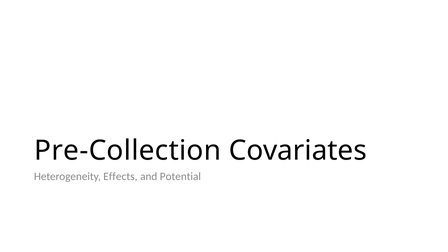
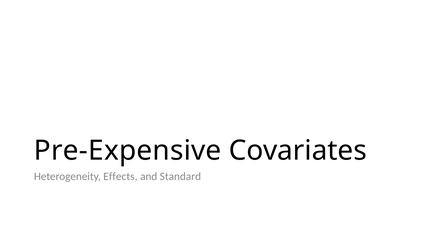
Pre-Collection: Pre-Collection -> Pre-Expensive
Potential: Potential -> Standard
